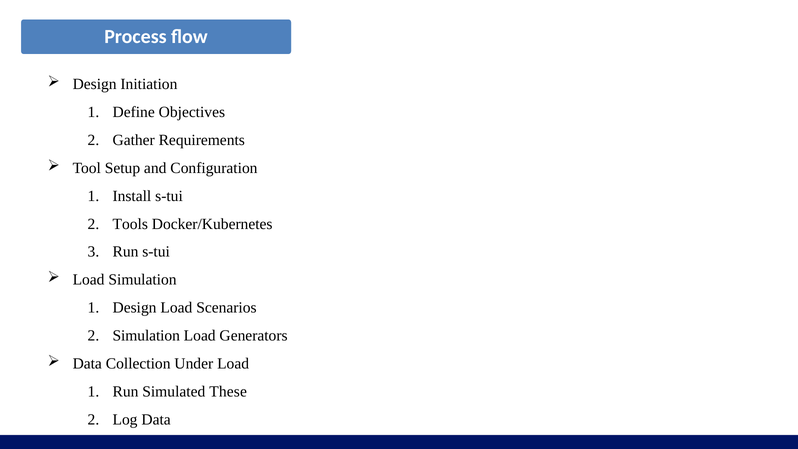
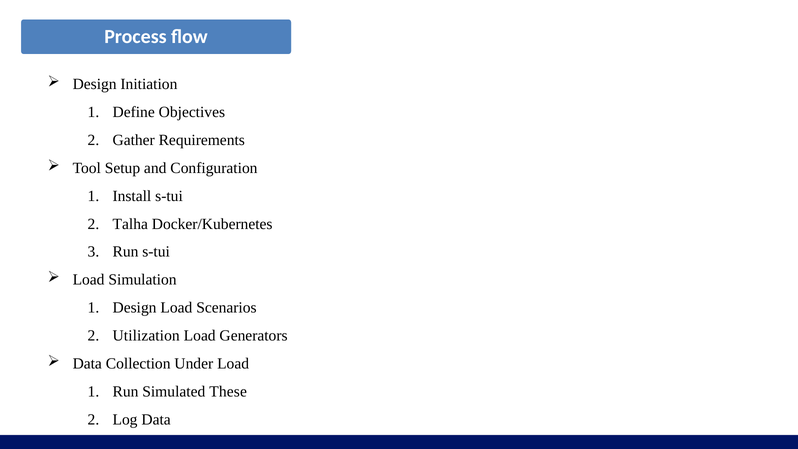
Tools: Tools -> Talha
Simulation at (146, 336): Simulation -> Utilization
